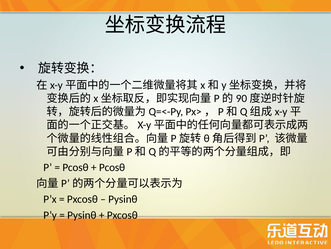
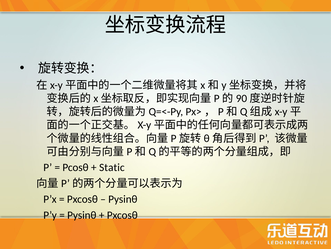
Pcosθ at (112, 167): Pcosθ -> Static
